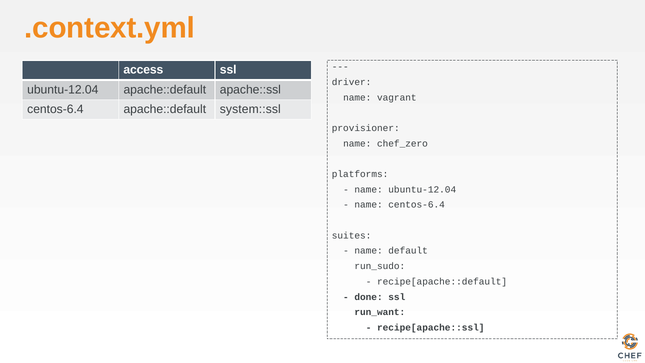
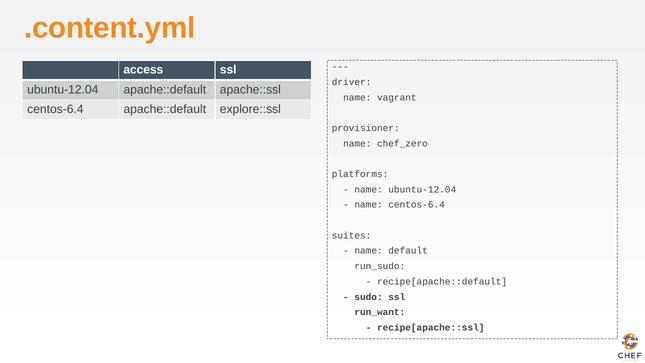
.context.yml: .context.yml -> .content.yml
system::ssl: system::ssl -> explore::ssl
done: done -> sudo
